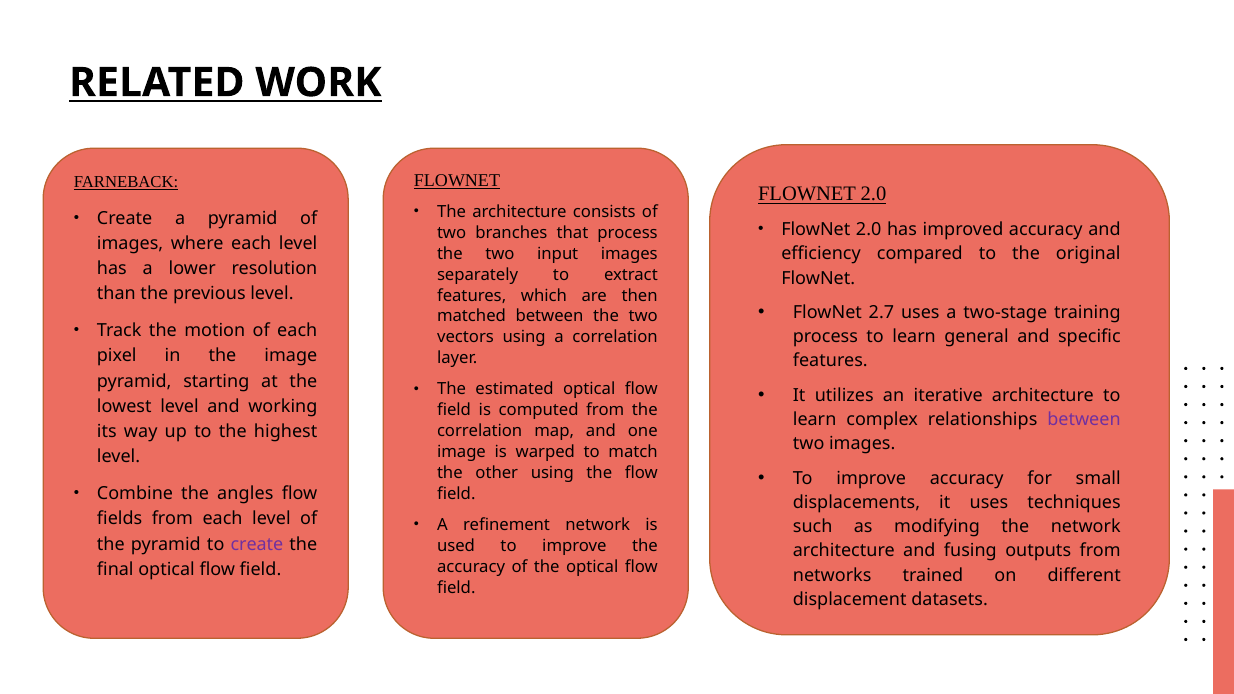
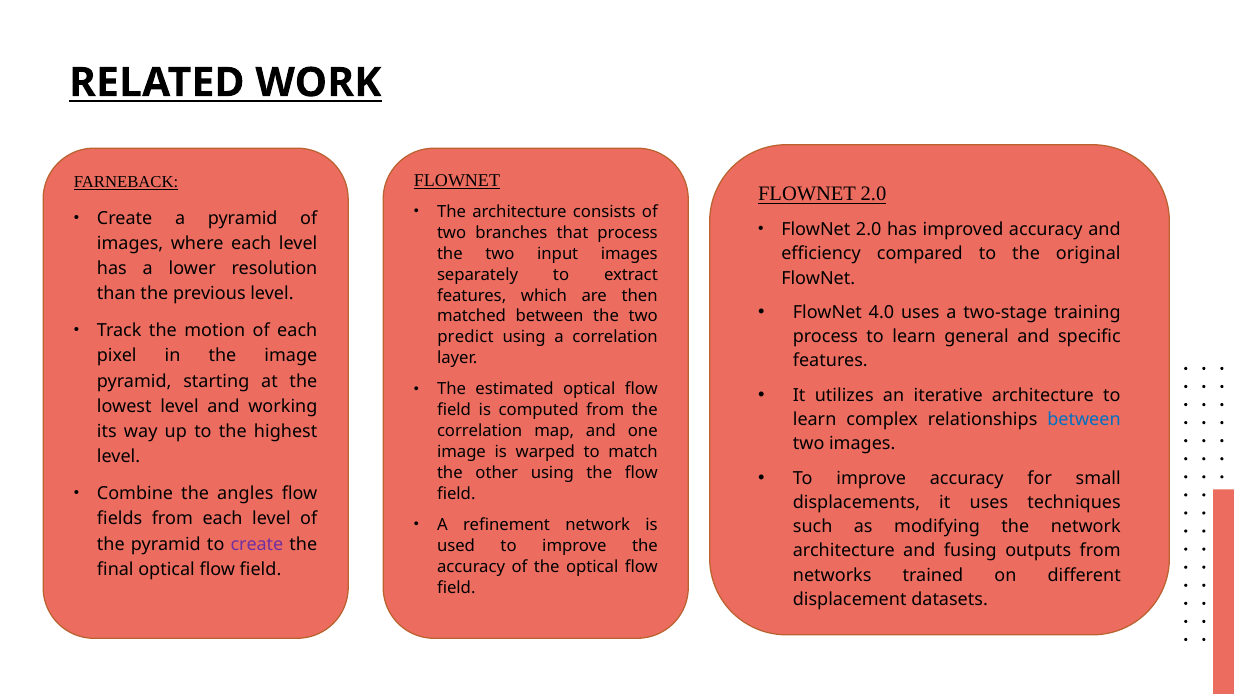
2.7: 2.7 -> 4.0
vectors: vectors -> predict
between at (1084, 420) colour: purple -> blue
